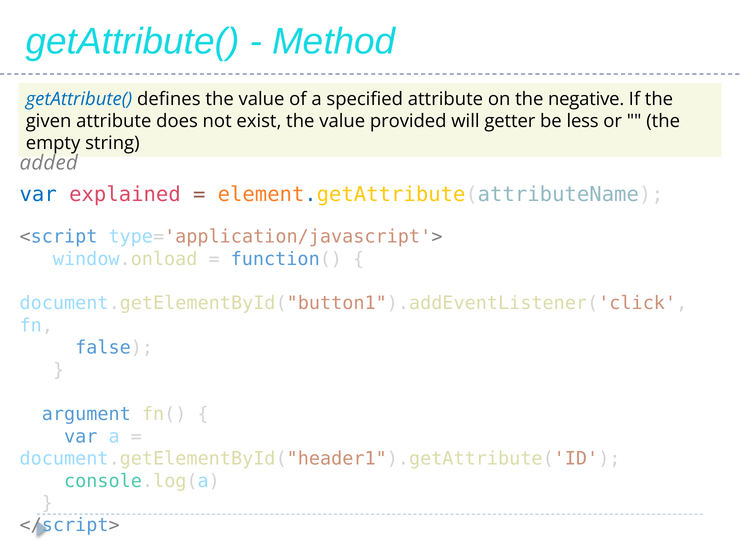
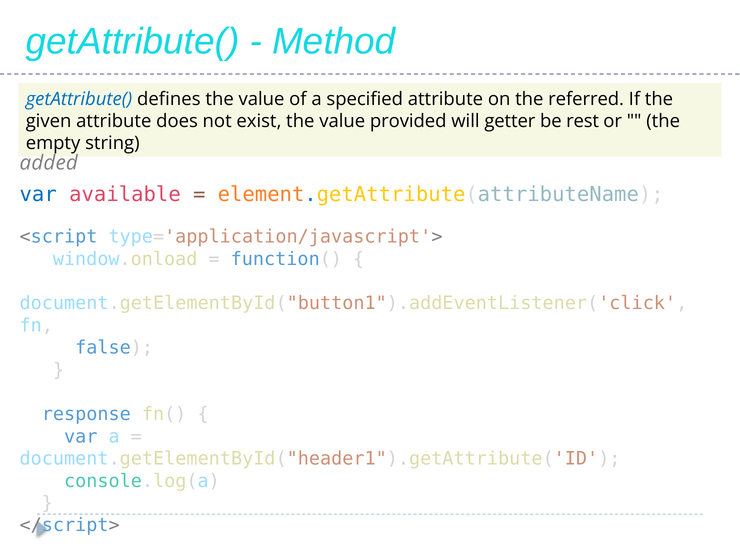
negative: negative -> referred
less: less -> rest
explained: explained -> available
argument: argument -> response
